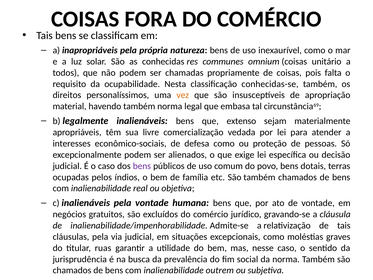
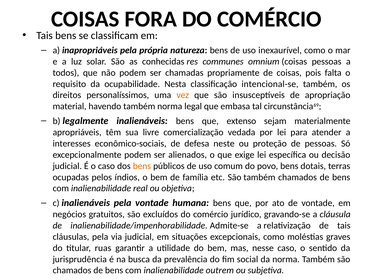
coisas unitário: unitário -> pessoas
conhecidas-se: conhecidas-se -> intencional-se
defesa como: como -> neste
bens at (142, 166) colour: purple -> orange
